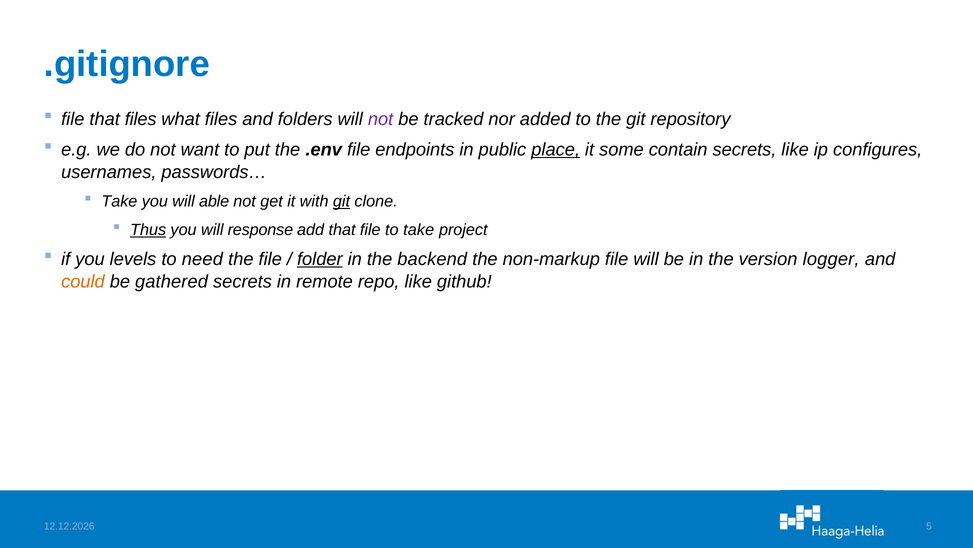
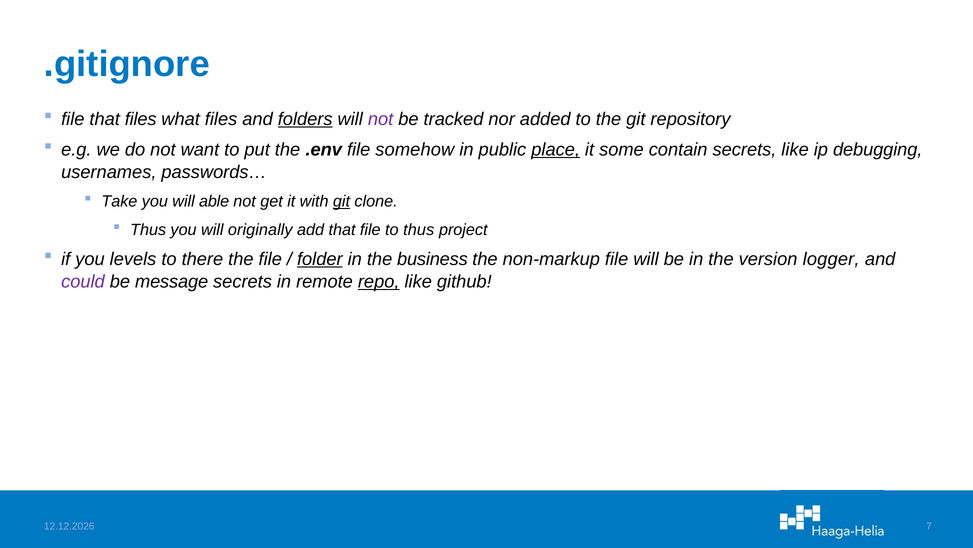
folders underline: none -> present
endpoints: endpoints -> somehow
configures: configures -> debugging
Thus at (148, 230) underline: present -> none
response: response -> originally
to take: take -> thus
need: need -> there
backend: backend -> business
could colour: orange -> purple
gathered: gathered -> message
repo underline: none -> present
5: 5 -> 7
